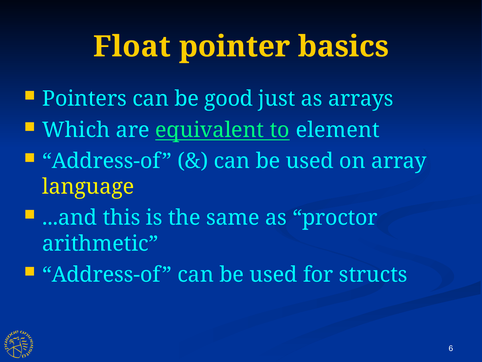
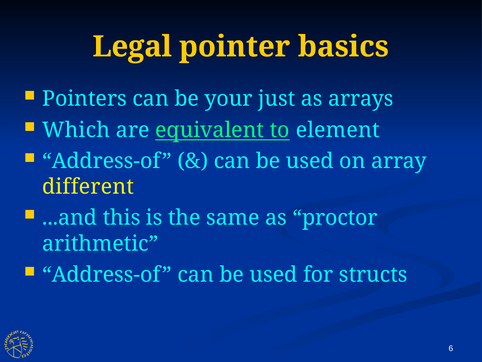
Float: Float -> Legal
good: good -> your
language: language -> different
